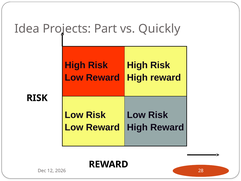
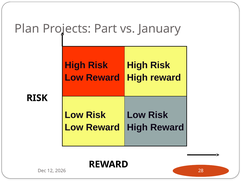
Idea: Idea -> Plan
Quickly: Quickly -> January
